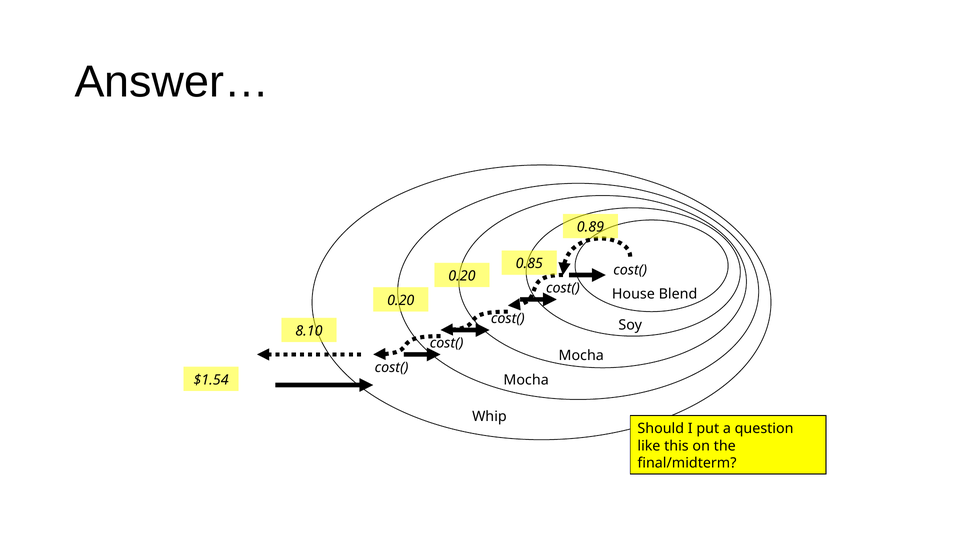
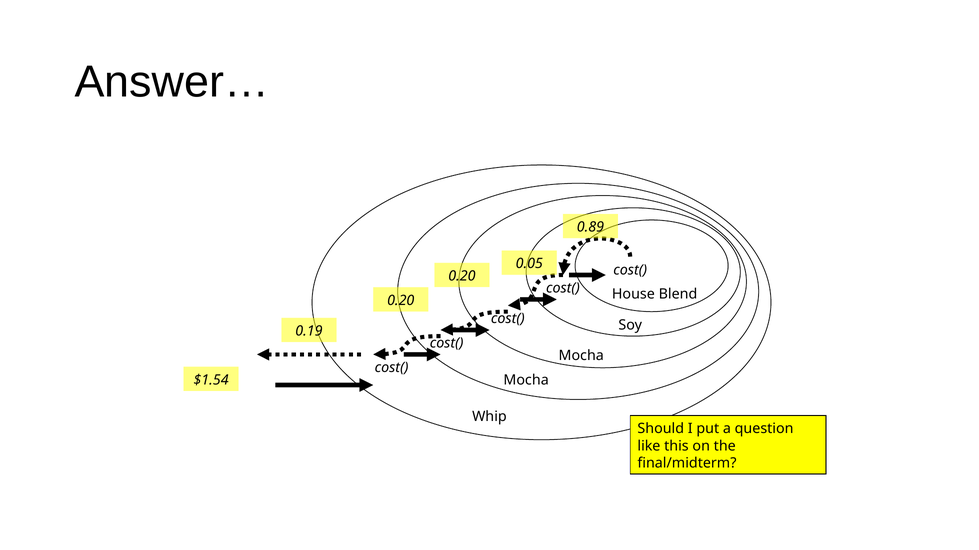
0.85: 0.85 -> 0.05
8.10: 8.10 -> 0.19
